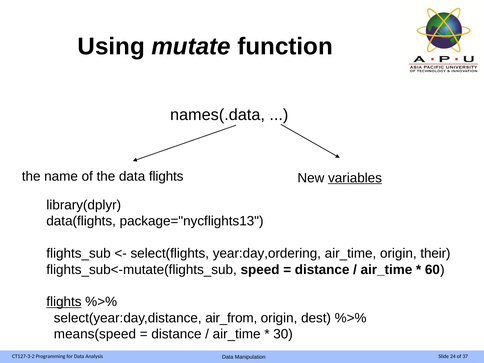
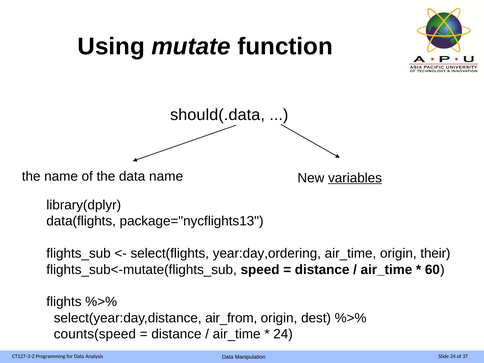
names(.data: names(.data -> should(.data
data flights: flights -> name
flights at (64, 302) underline: present -> none
means(speed: means(speed -> counts(speed
30 at (283, 334): 30 -> 24
